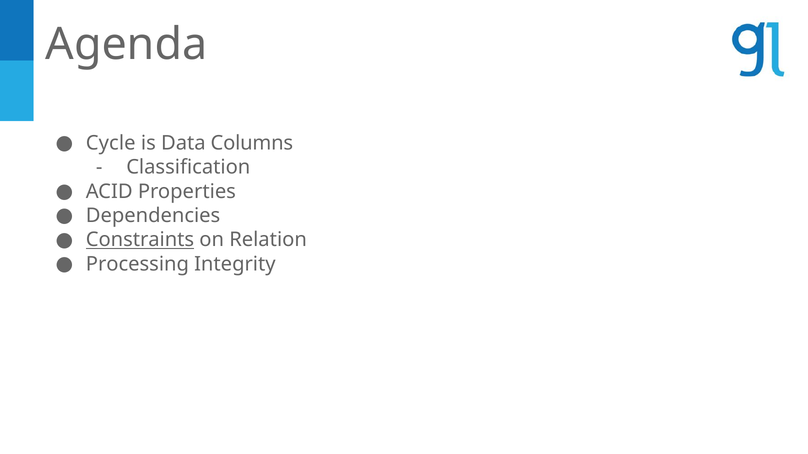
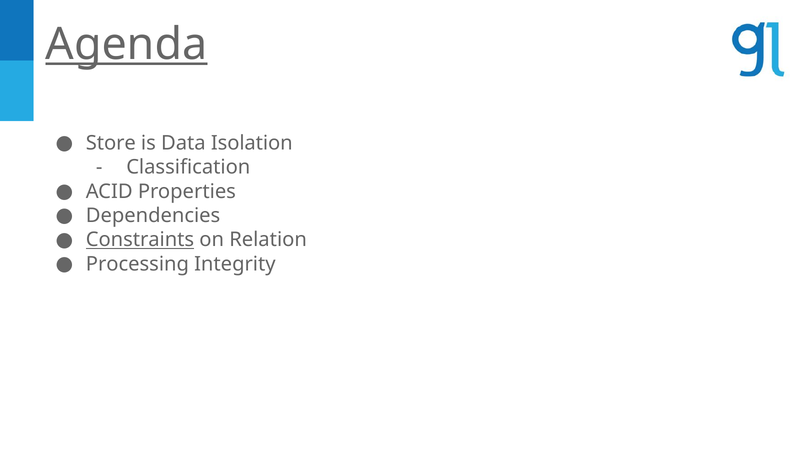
Agenda underline: none -> present
Cycle: Cycle -> Store
Columns: Columns -> Isolation
